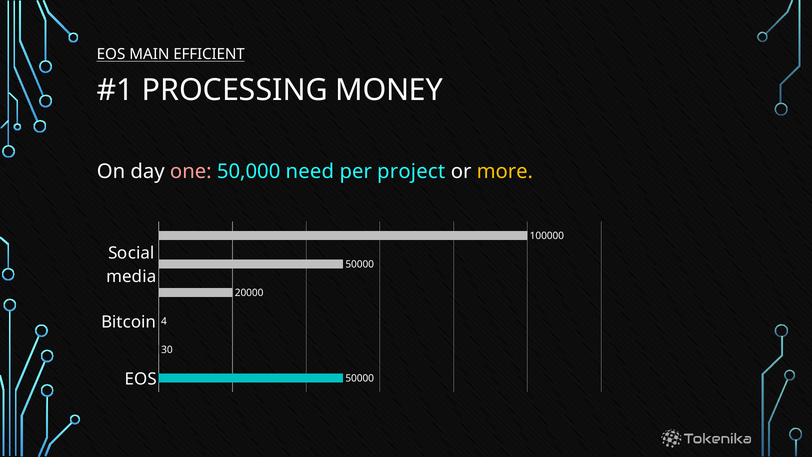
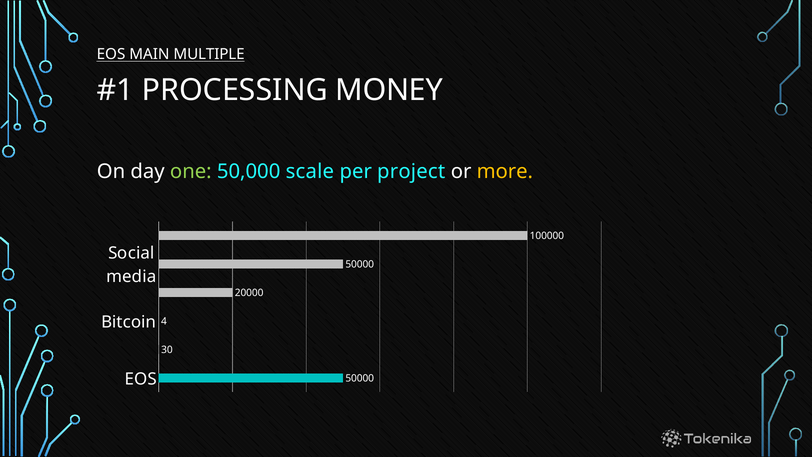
EFFICIENT: EFFICIENT -> MULTIPLE
one colour: pink -> light green
need: need -> scale
